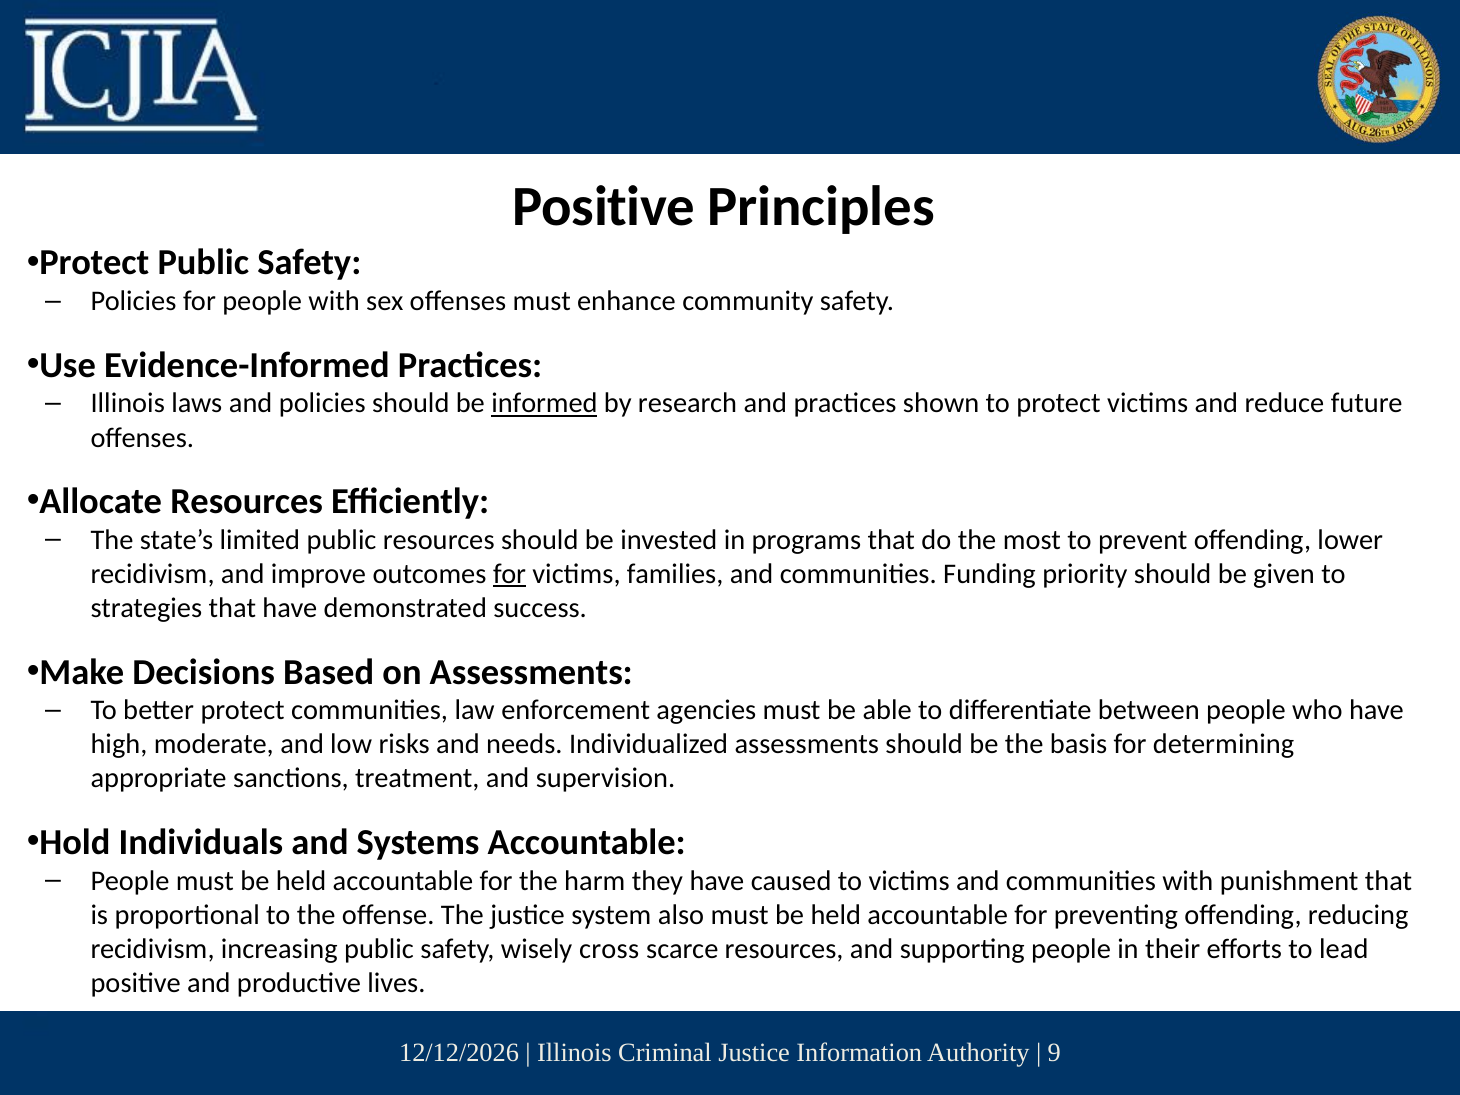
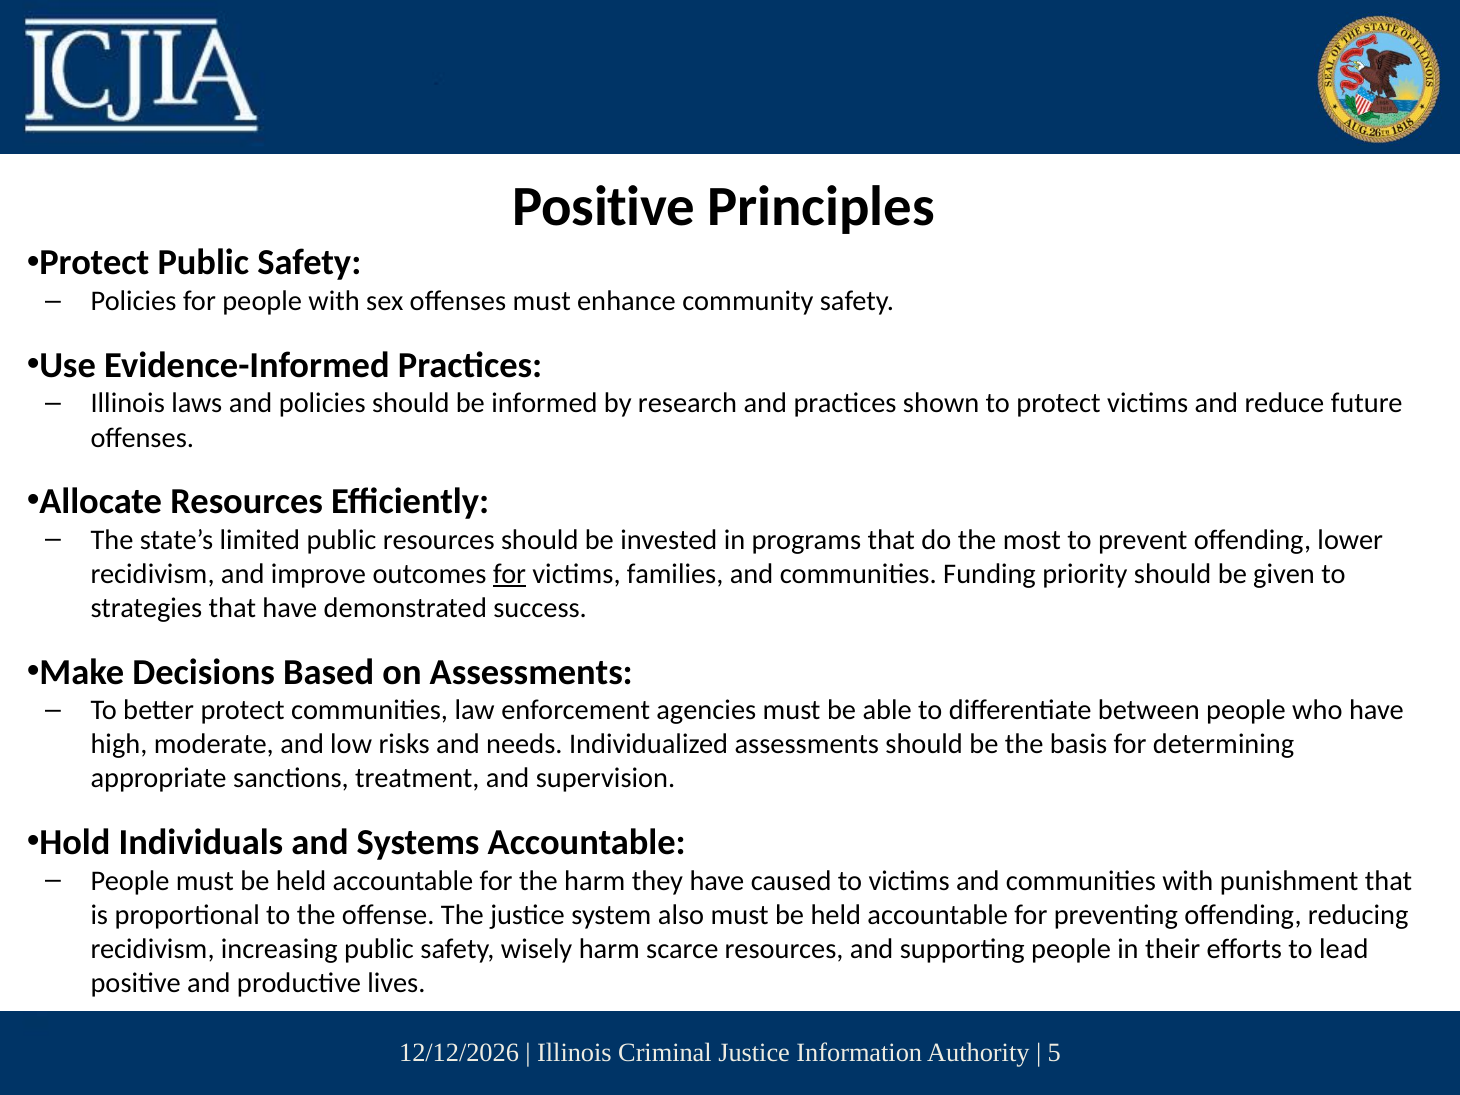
informed underline: present -> none
wisely cross: cross -> harm
9: 9 -> 5
